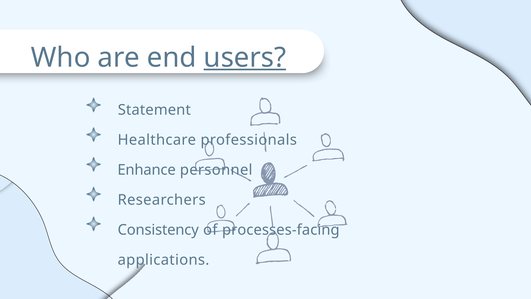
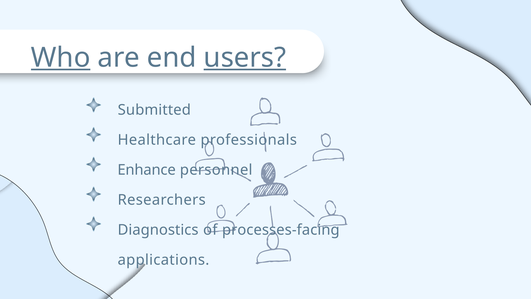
Who underline: none -> present
Statement: Statement -> Submitted
Consistency: Consistency -> Diagnostics
